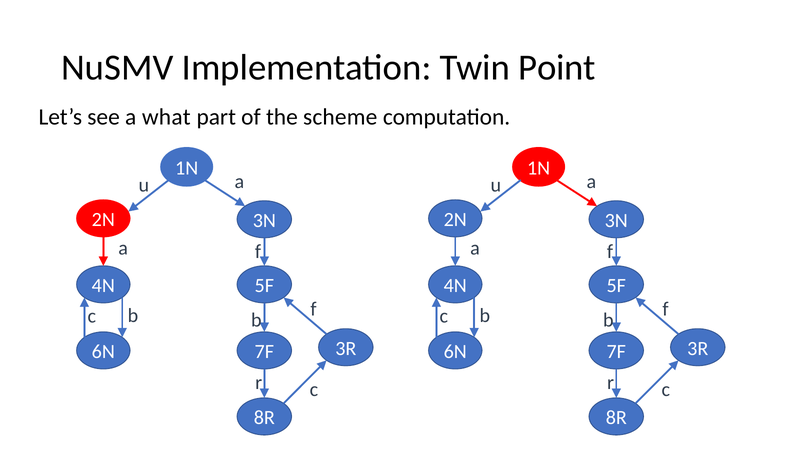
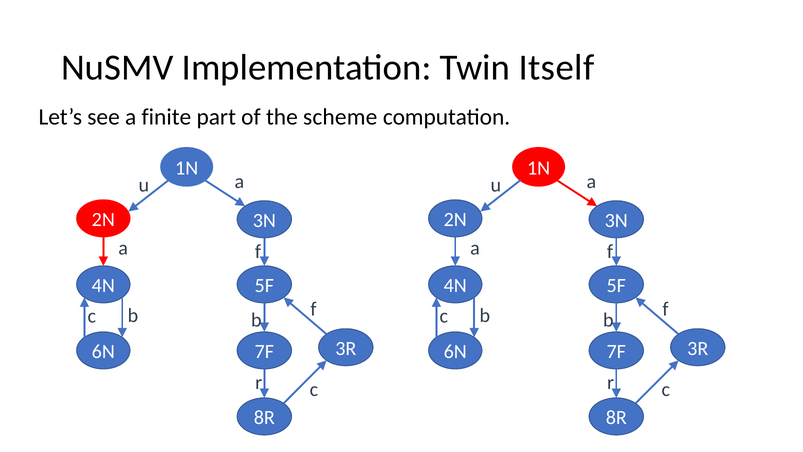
Point: Point -> Itself
what: what -> finite
